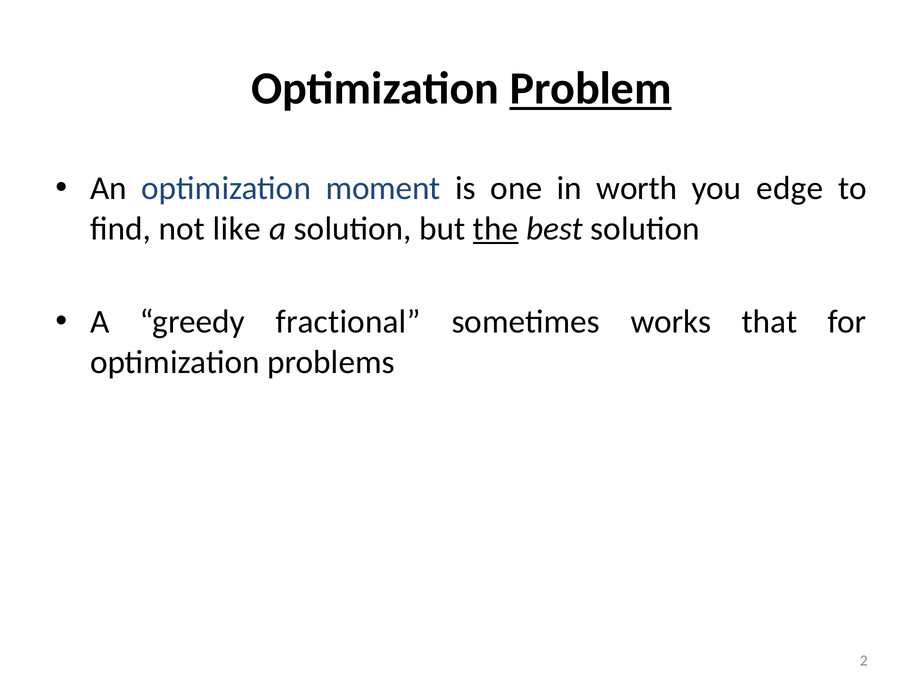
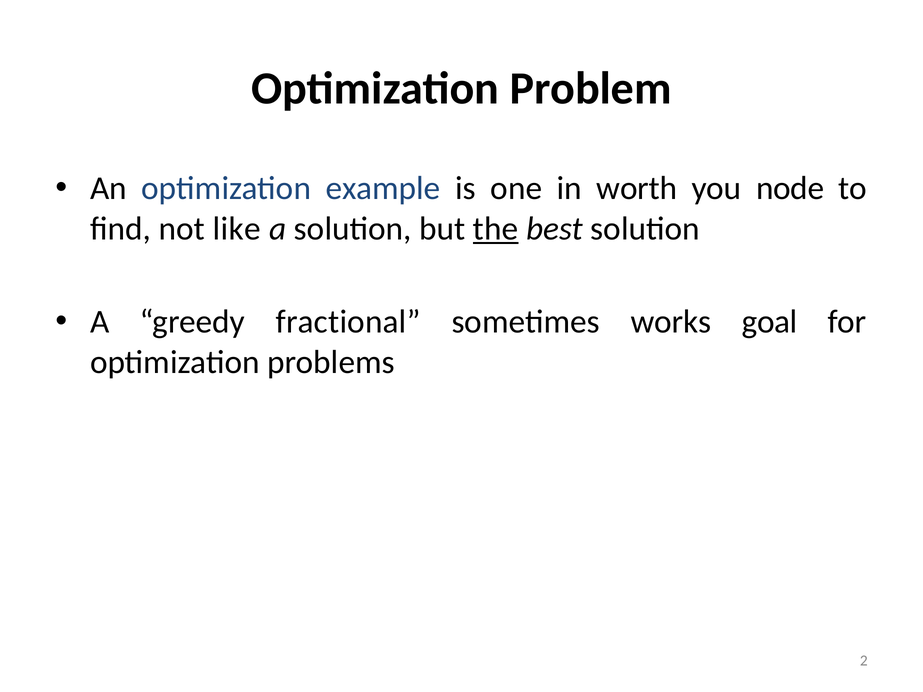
Problem underline: present -> none
moment: moment -> example
edge: edge -> node
that: that -> goal
